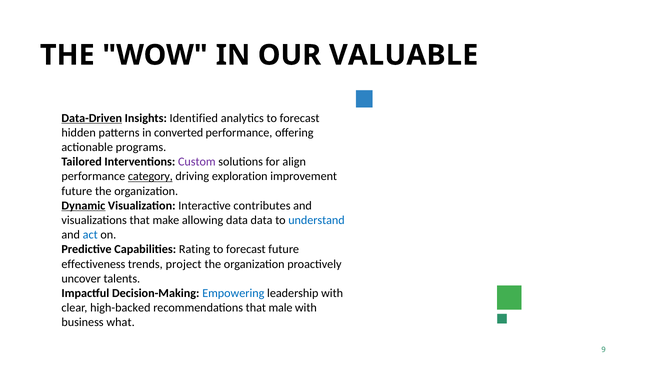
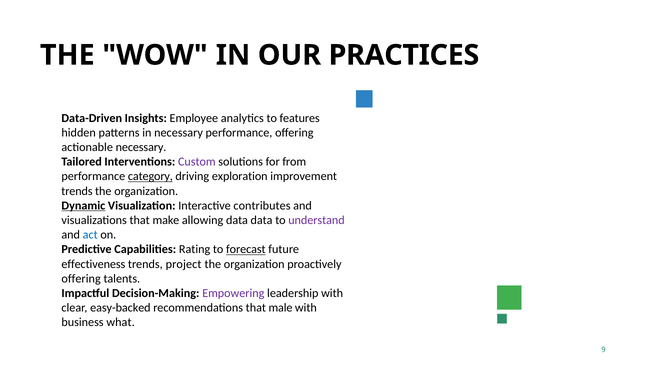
VALUABLE: VALUABLE -> PRACTICES
Data-Driven underline: present -> none
Identified: Identified -> Employee
analytics to forecast: forecast -> features
in converted: converted -> necessary
actionable programs: programs -> necessary
align: align -> from
future at (77, 191): future -> trends
understand colour: blue -> purple
forecast at (246, 249) underline: none -> present
uncover at (81, 278): uncover -> offering
Empowering colour: blue -> purple
high-backed: high-backed -> easy-backed
